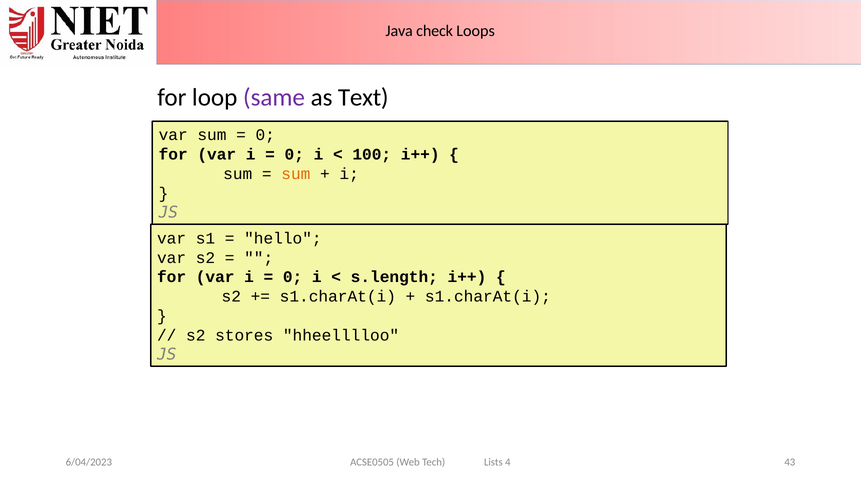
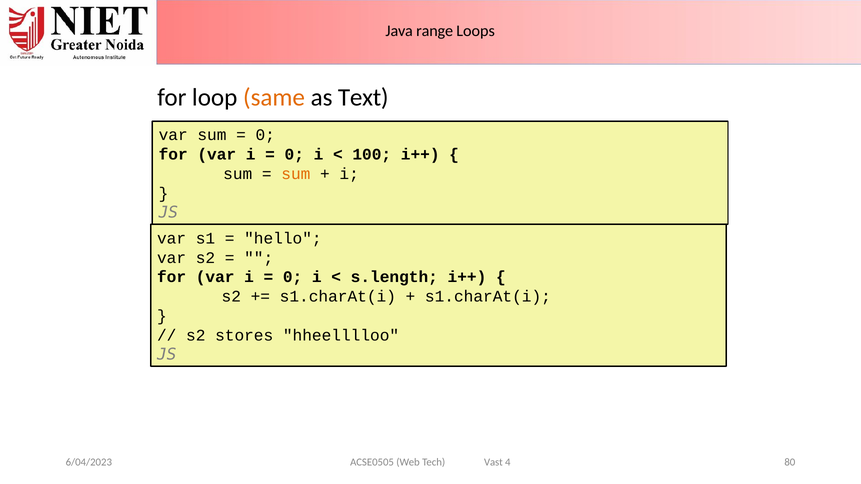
check: check -> range
same colour: purple -> orange
Lists: Lists -> Vast
43: 43 -> 80
